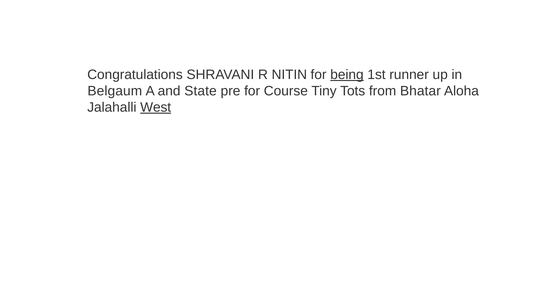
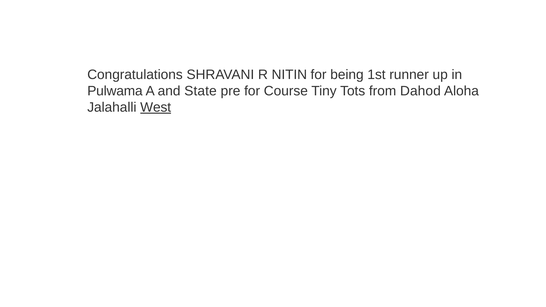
being underline: present -> none
Belgaum: Belgaum -> Pulwama
Bhatar: Bhatar -> Dahod
